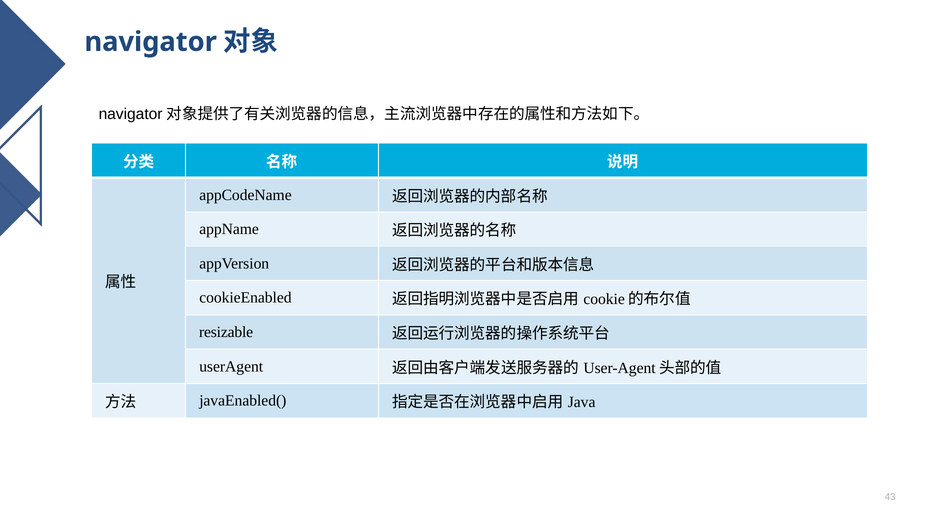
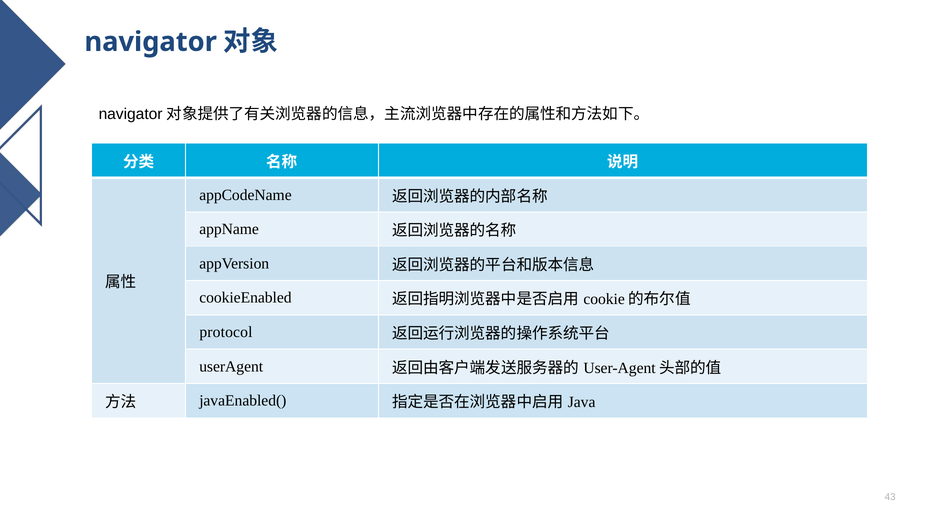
resizable: resizable -> protocol
